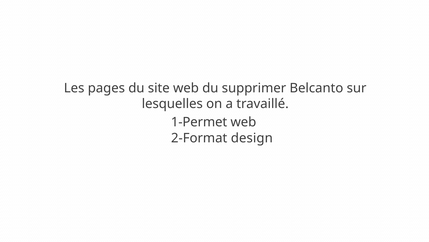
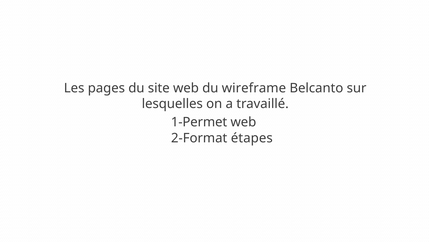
supprimer: supprimer -> wireframe
design: design -> étapes
